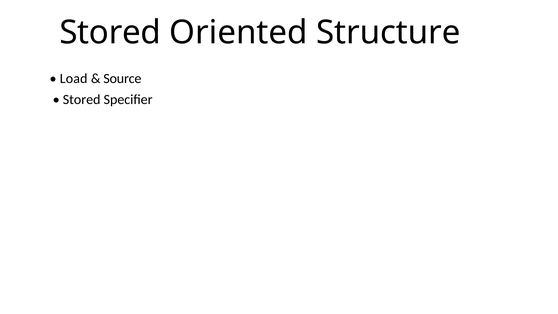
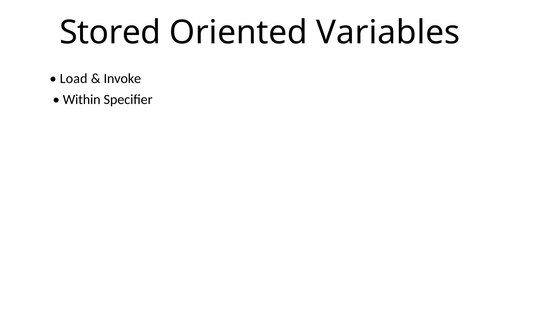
Structure: Structure -> Variables
Source: Source -> Invoke
Stored at (82, 99): Stored -> Within
